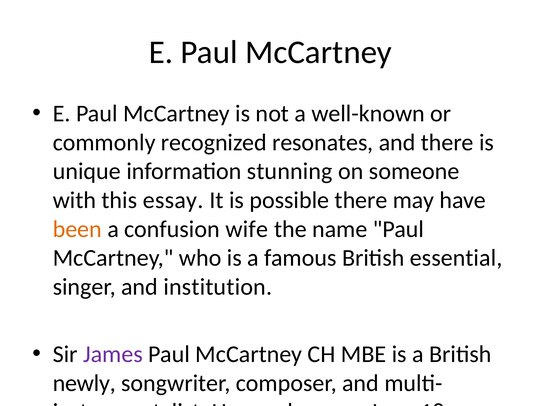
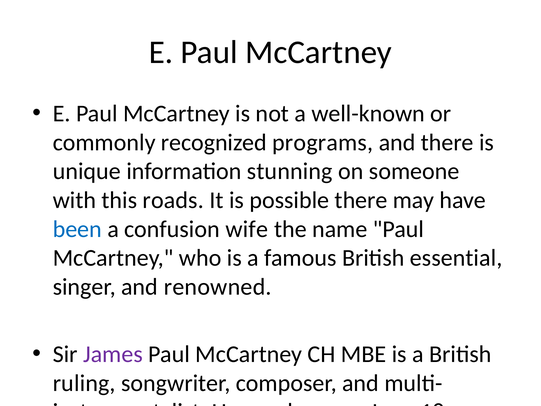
resonates: resonates -> programs
essay: essay -> roads
been colour: orange -> blue
institution: institution -> renowned
newly: newly -> ruling
